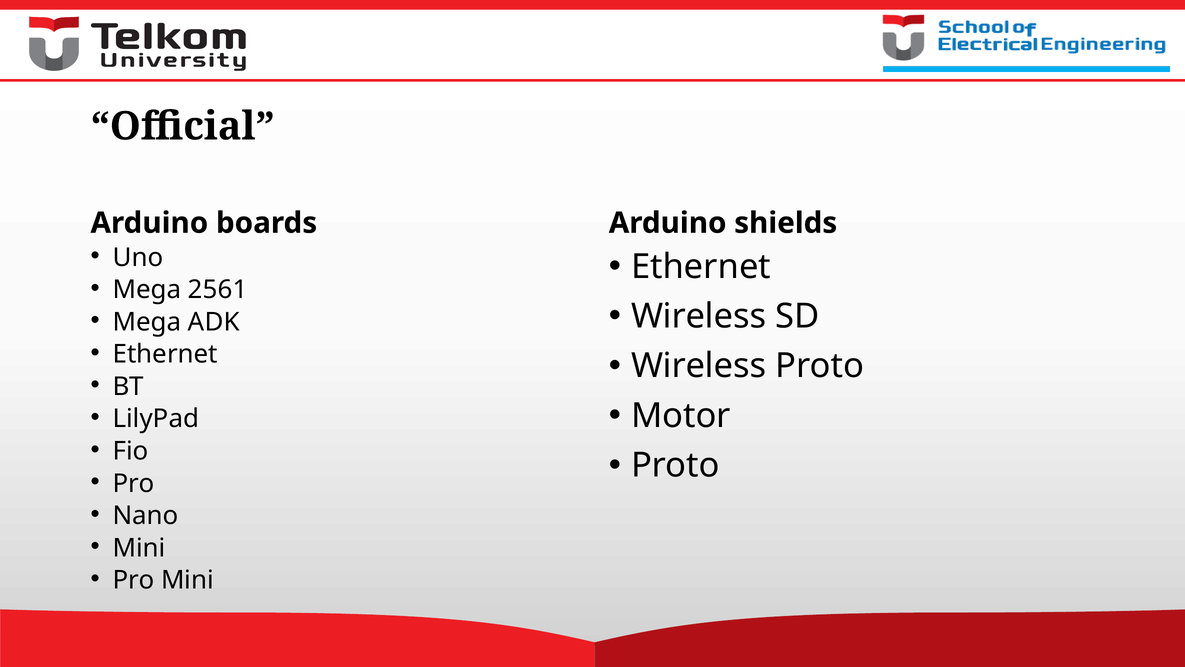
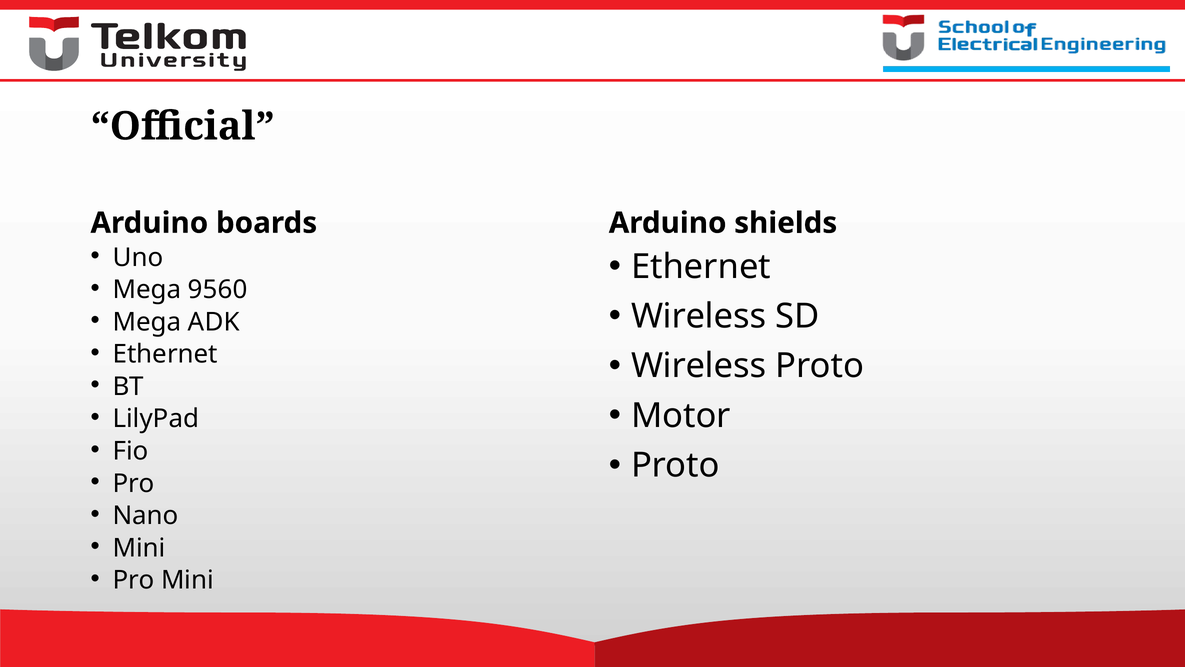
2561: 2561 -> 9560
